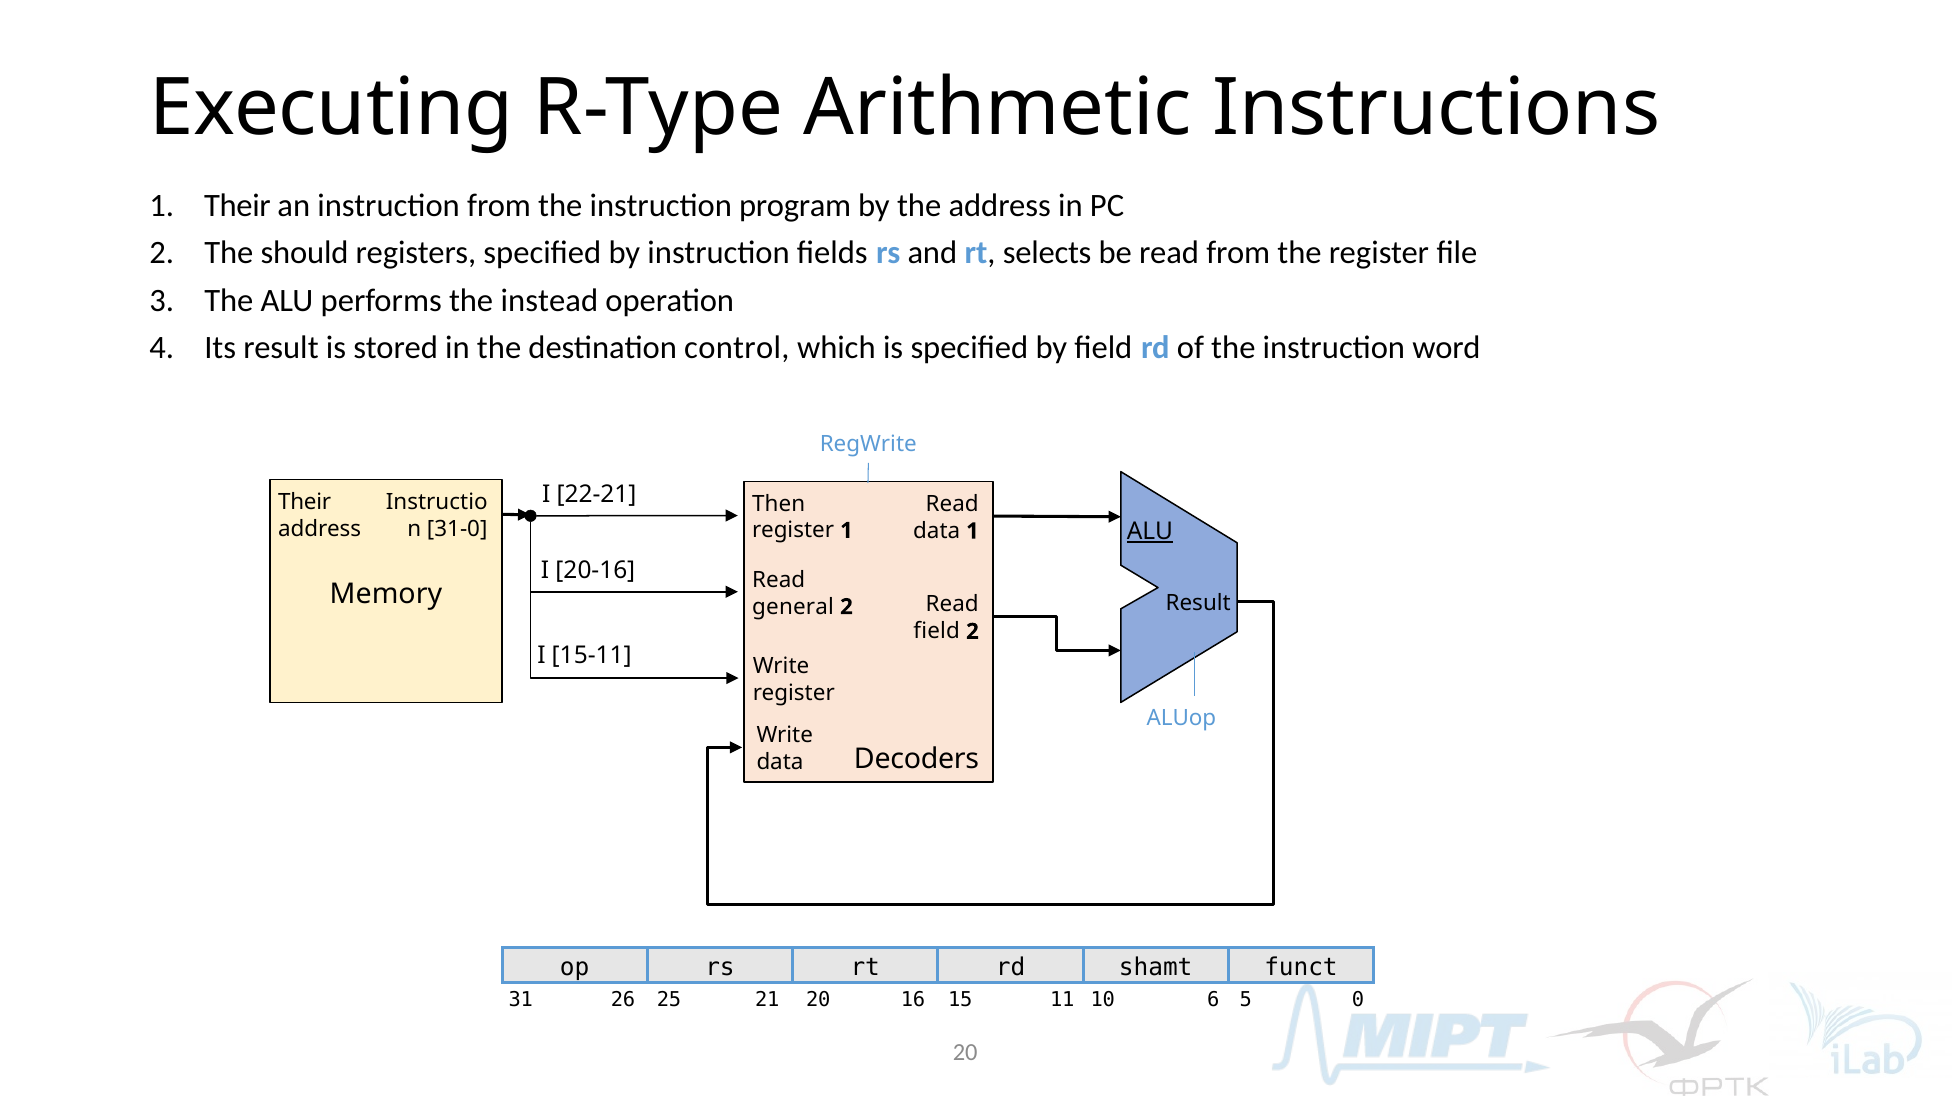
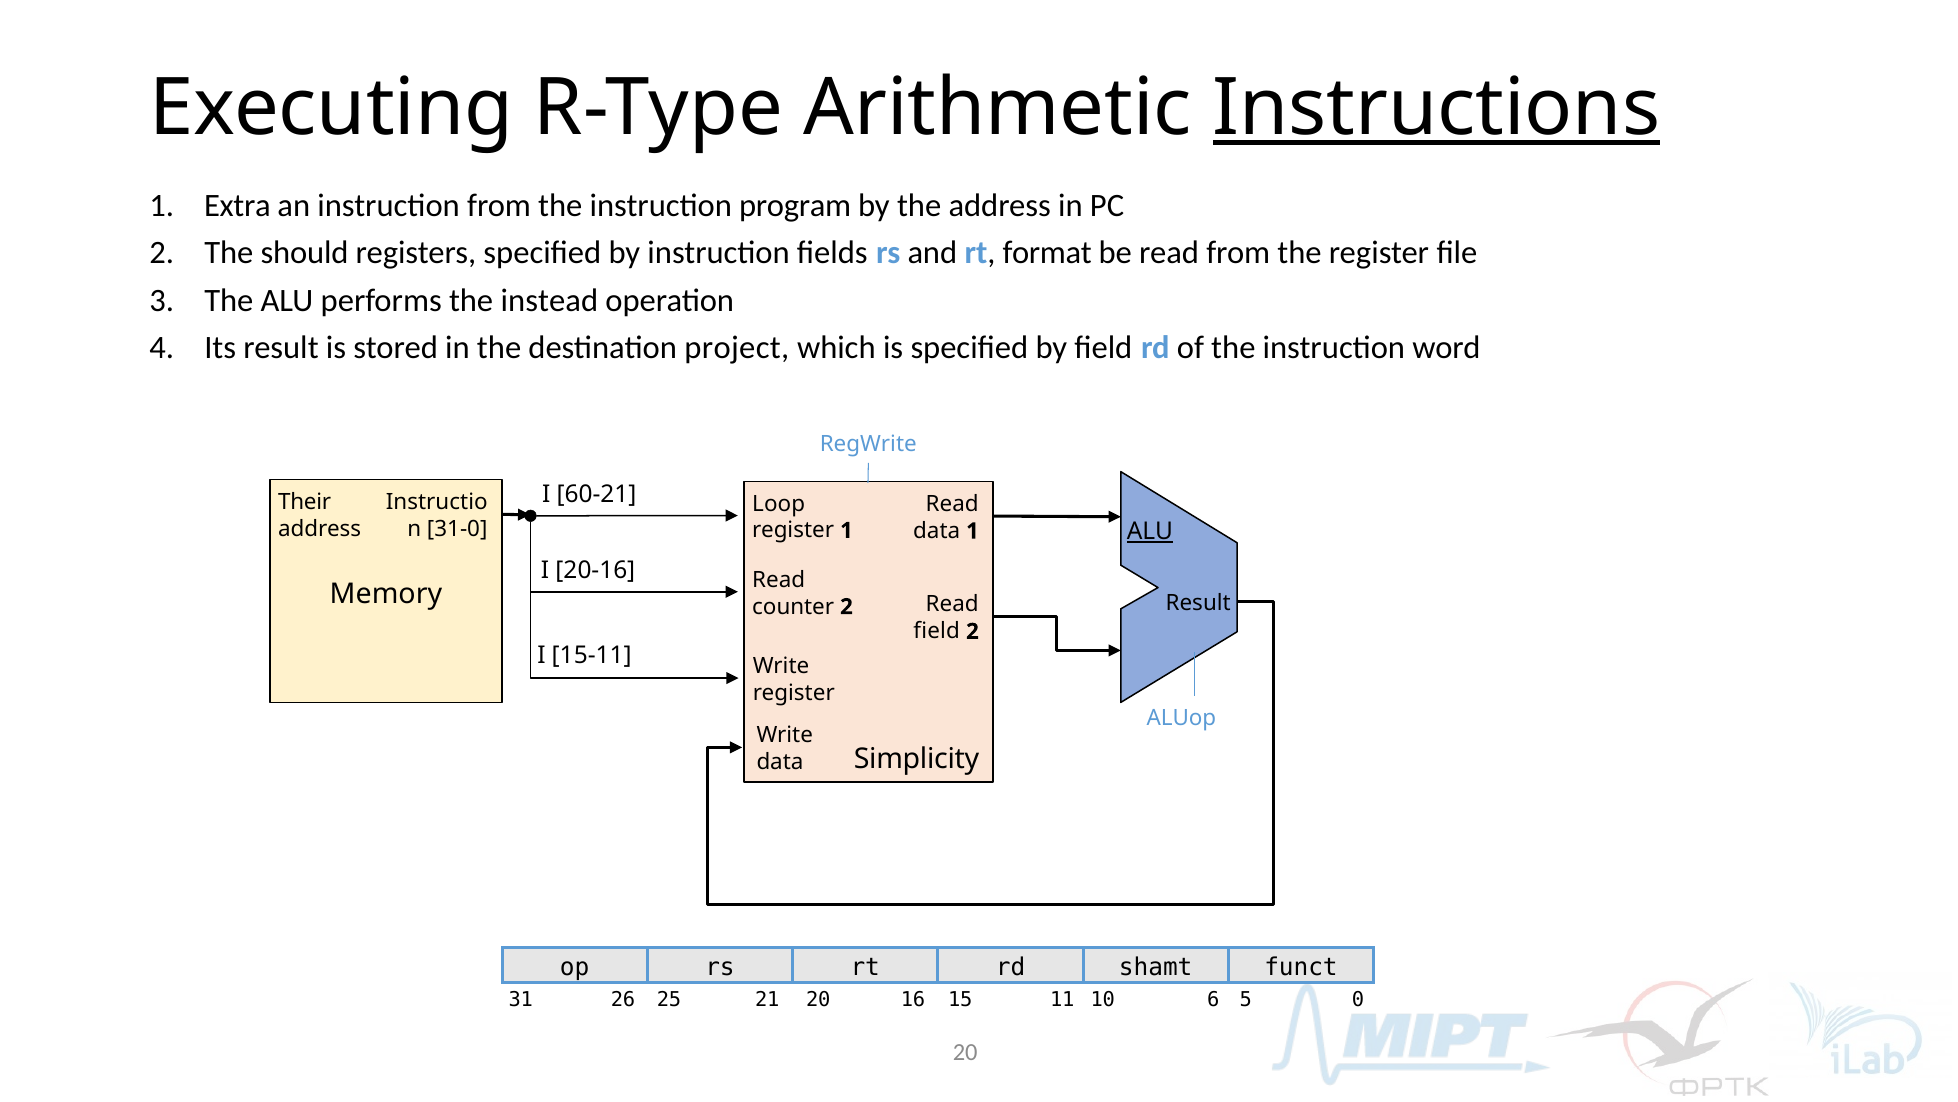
Instructions underline: none -> present
1 Their: Their -> Extra
selects: selects -> format
control: control -> project
22-21: 22-21 -> 60-21
Then: Then -> Loop
general: general -> counter
Decoders: Decoders -> Simplicity
